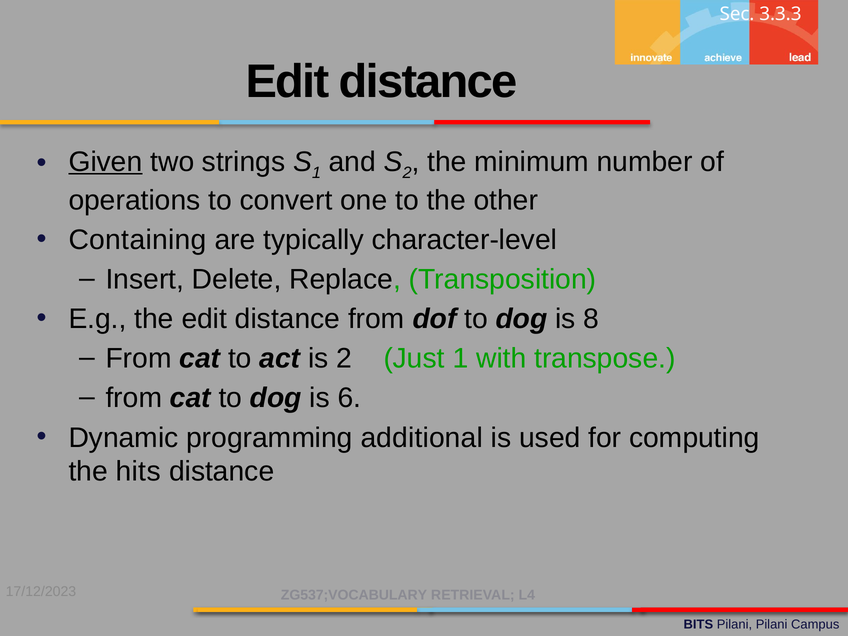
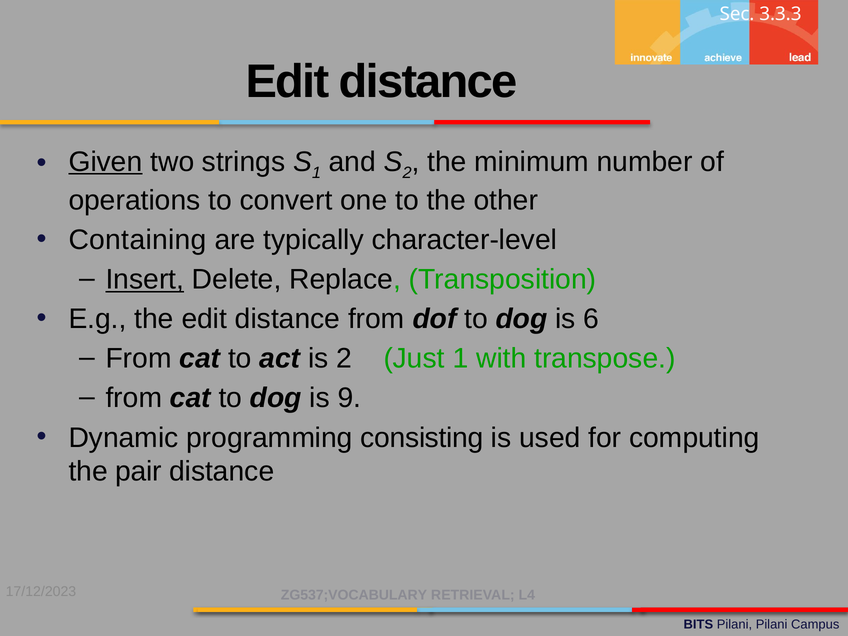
Insert underline: none -> present
8: 8 -> 6
6: 6 -> 9
additional: additional -> consisting
hits: hits -> pair
